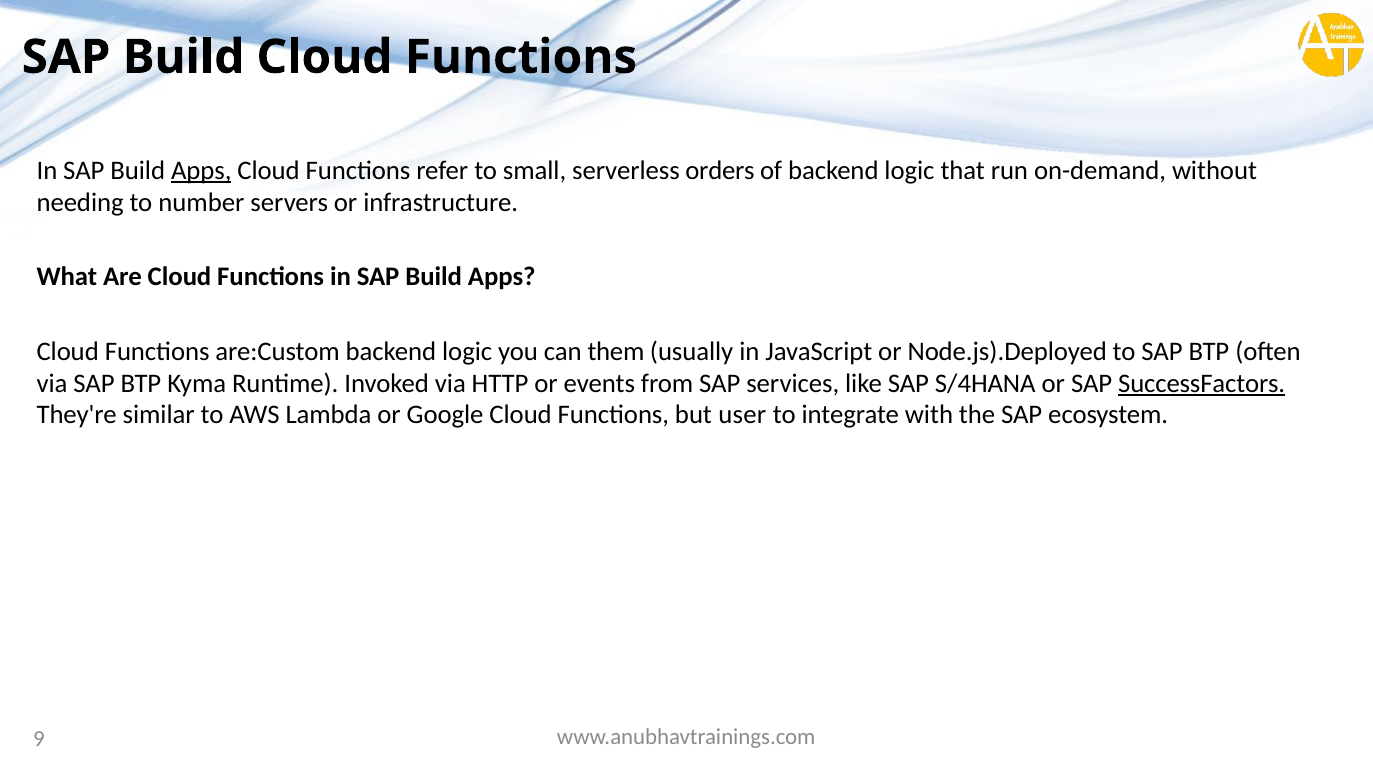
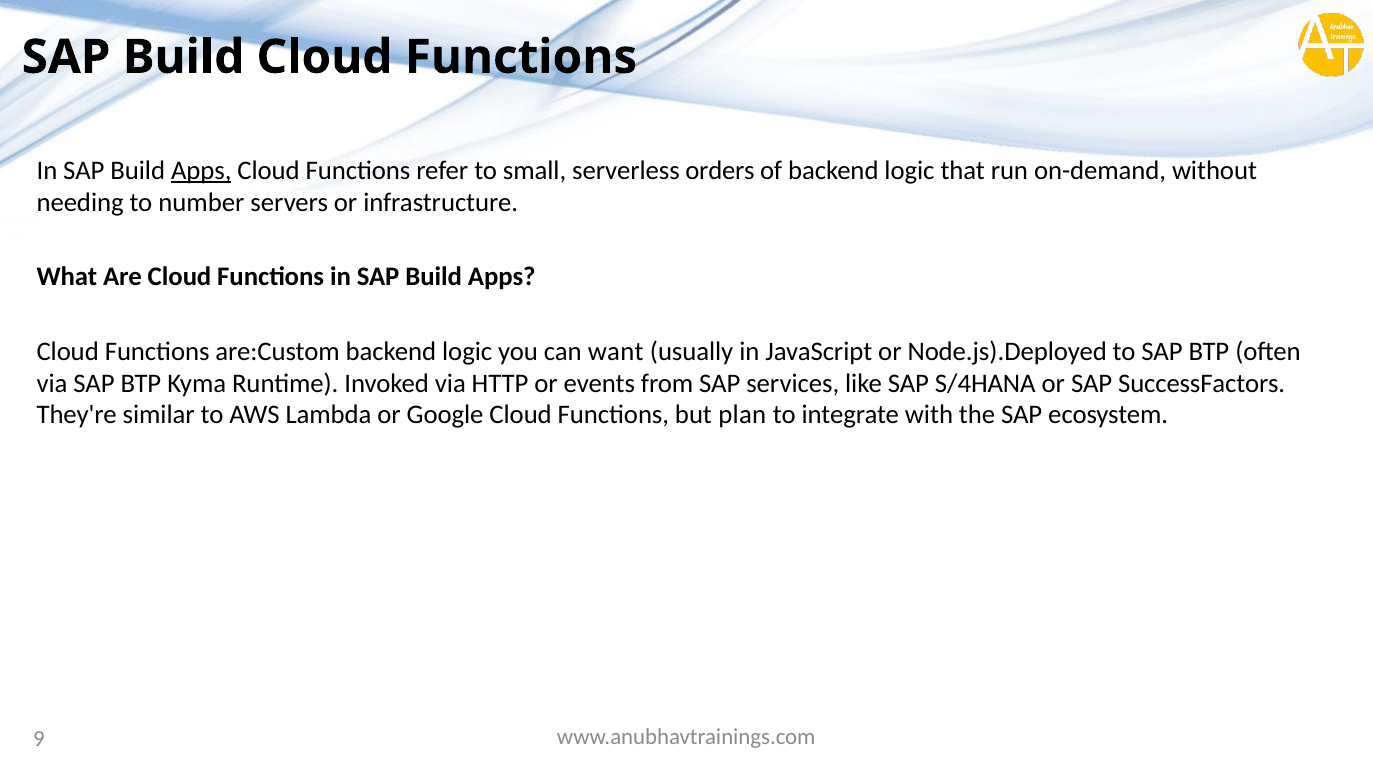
them: them -> want
SuccessFactors underline: present -> none
user: user -> plan
